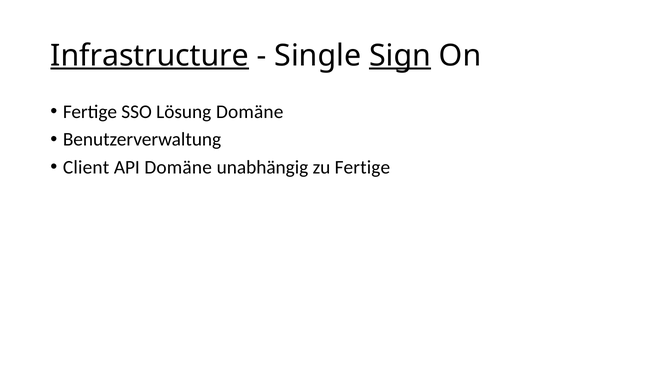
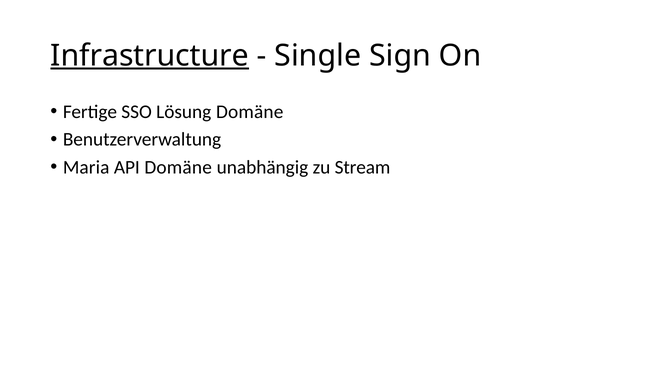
Sign underline: present -> none
Client: Client -> Maria
zu Fertige: Fertige -> Stream
